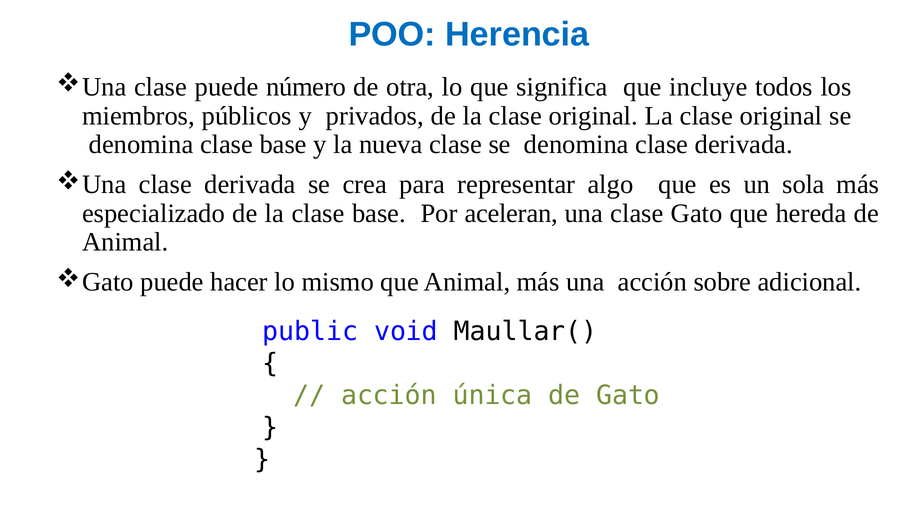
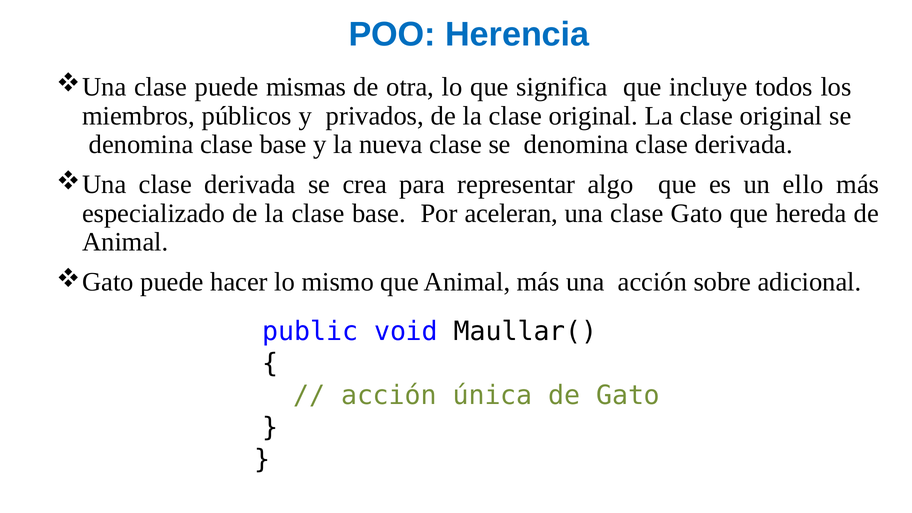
número: número -> mismas
sola: sola -> ello
